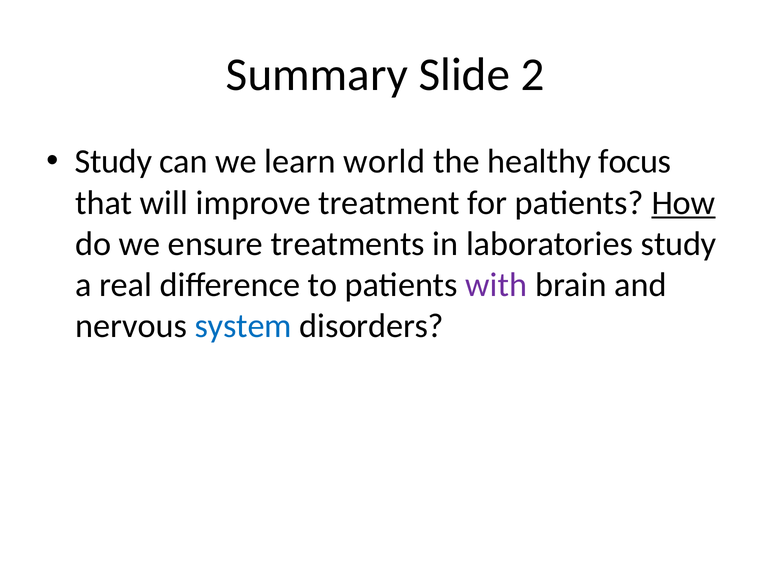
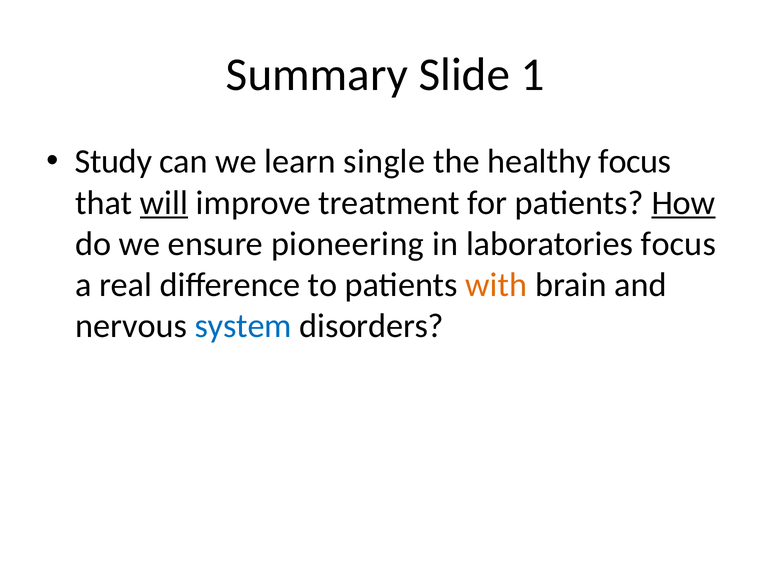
2: 2 -> 1
world: world -> single
will underline: none -> present
treatments: treatments -> pioneering
laboratories study: study -> focus
with colour: purple -> orange
